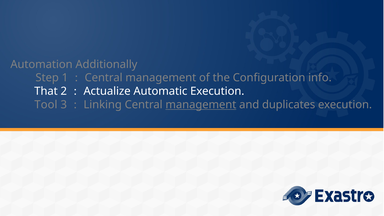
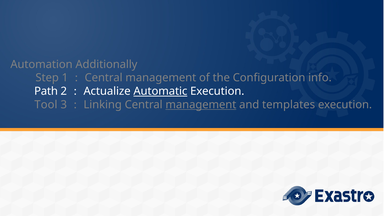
That: That -> Path
Automatic underline: none -> present
duplicates: duplicates -> templates
